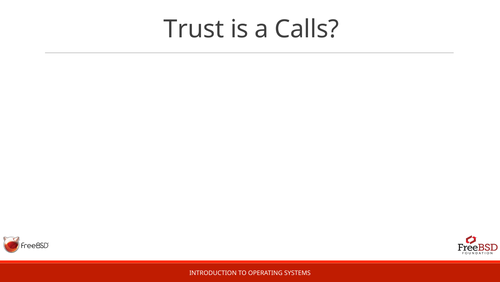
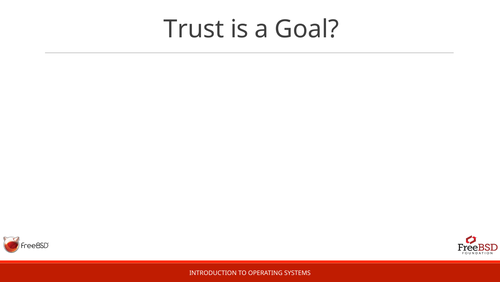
Calls: Calls -> Goal
